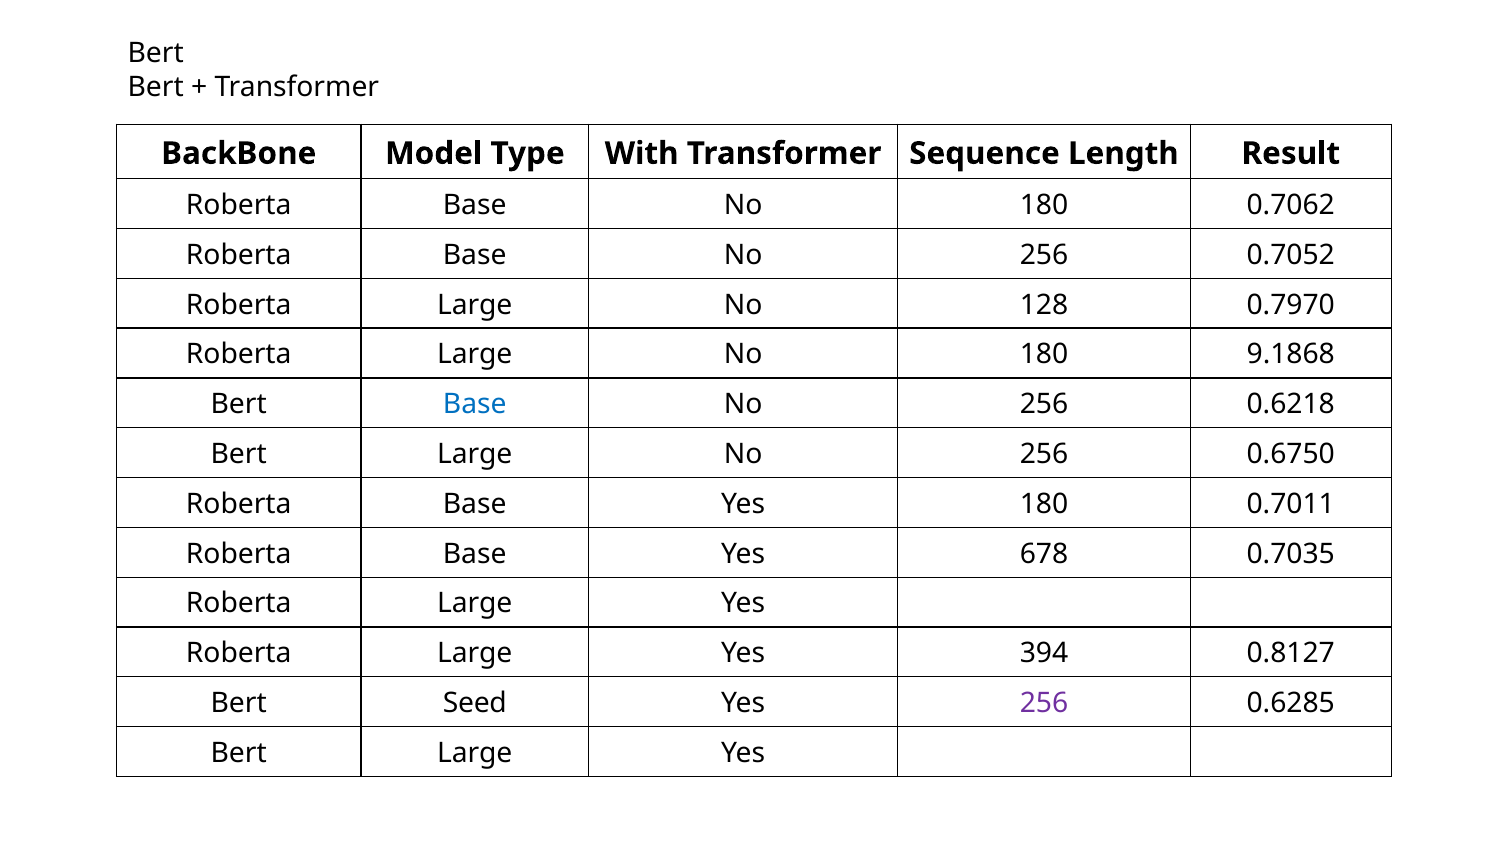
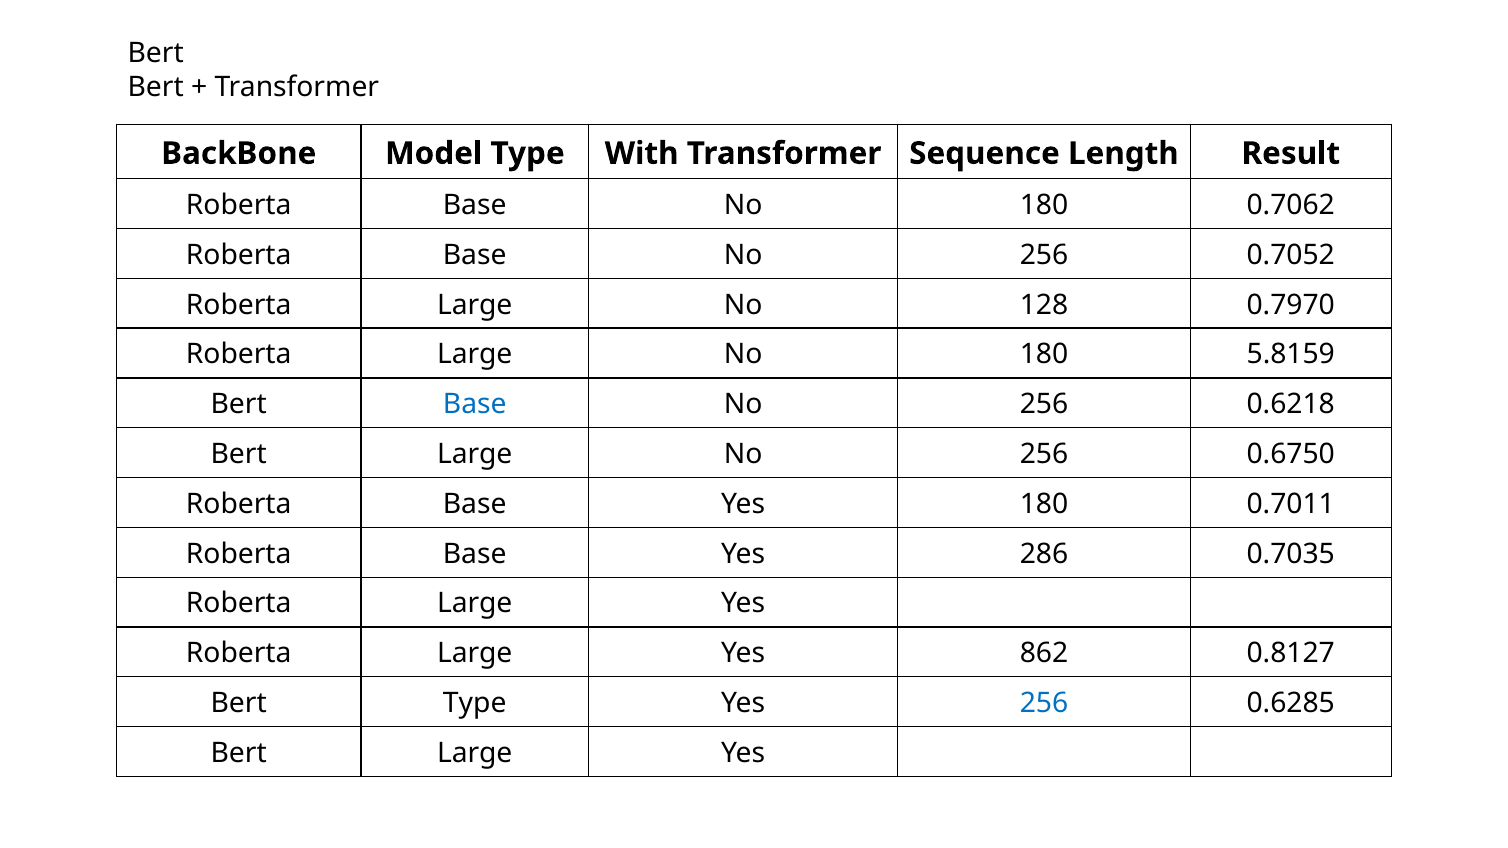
9.1868: 9.1868 -> 5.8159
678: 678 -> 286
394: 394 -> 862
Bert Seed: Seed -> Type
256 at (1044, 703) colour: purple -> blue
